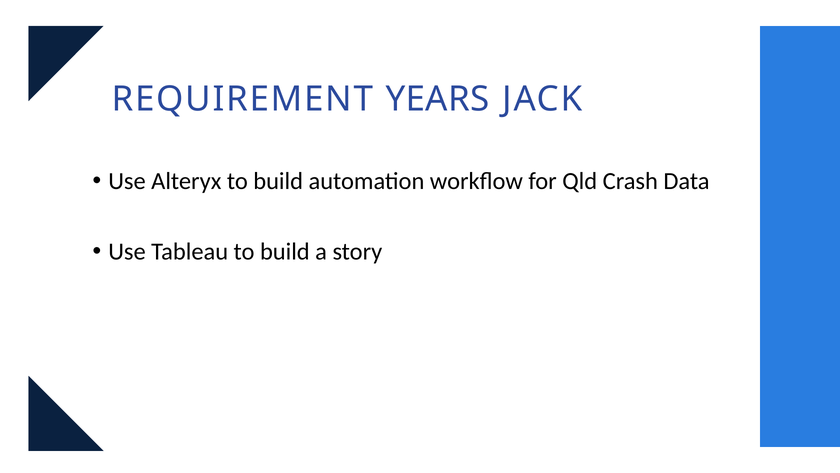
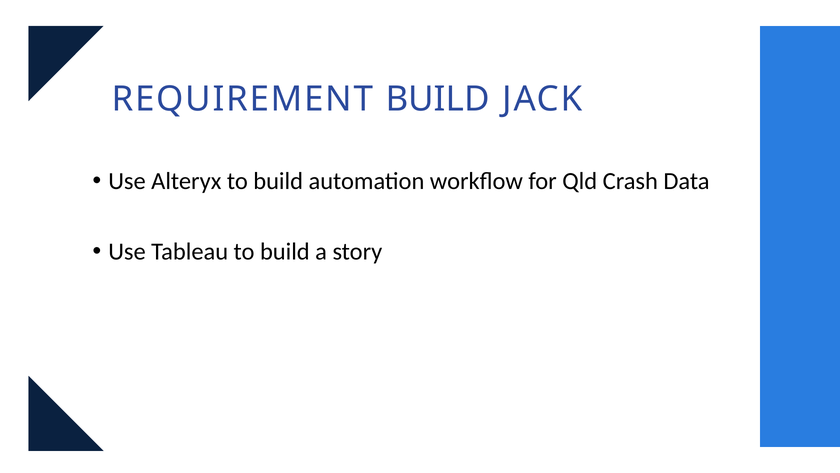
REQUIREMENT YEARS: YEARS -> BUILD
